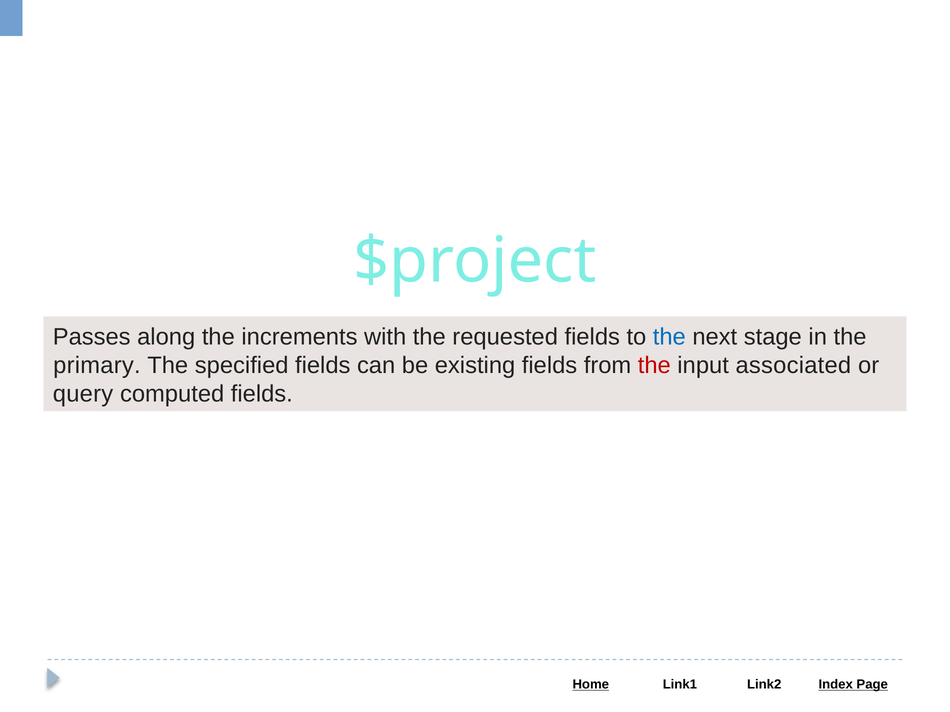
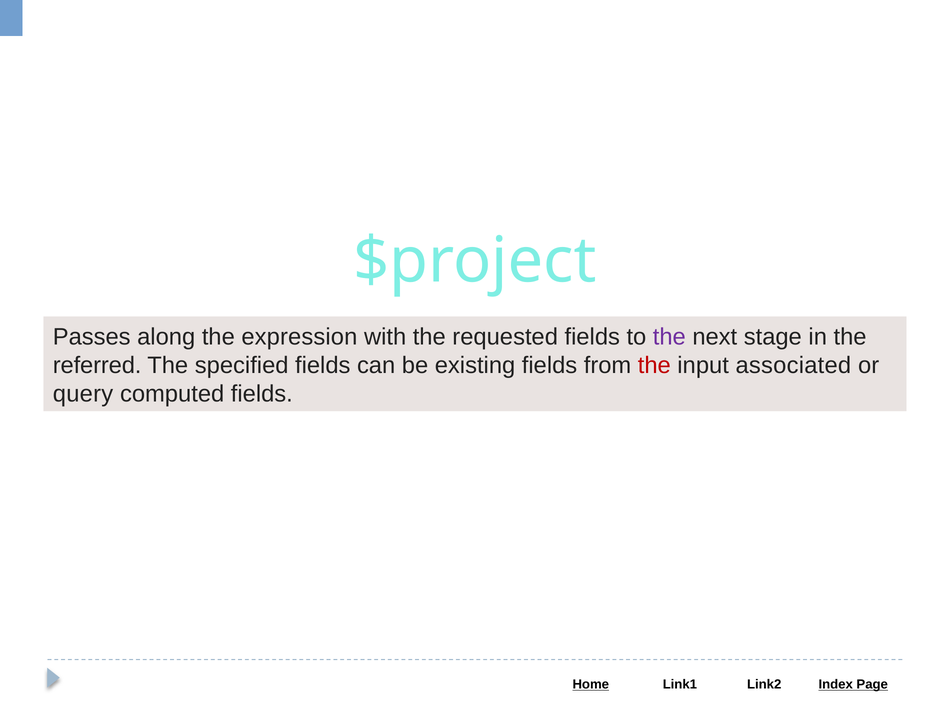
increments: increments -> expression
the at (669, 337) colour: blue -> purple
primary: primary -> referred
